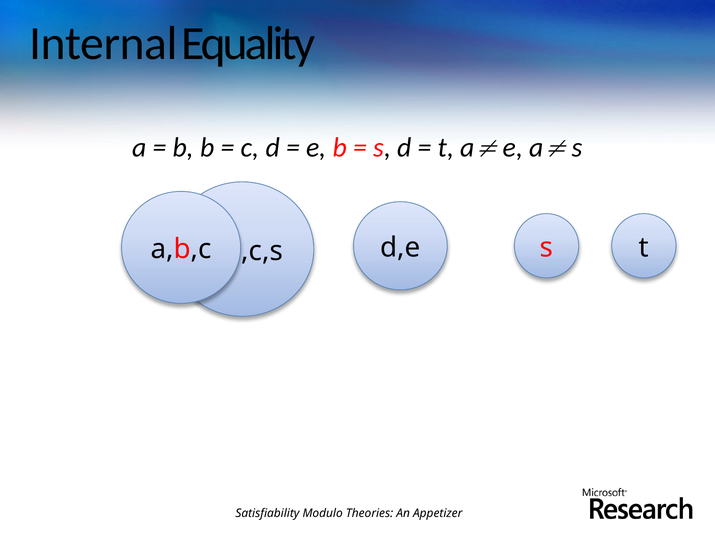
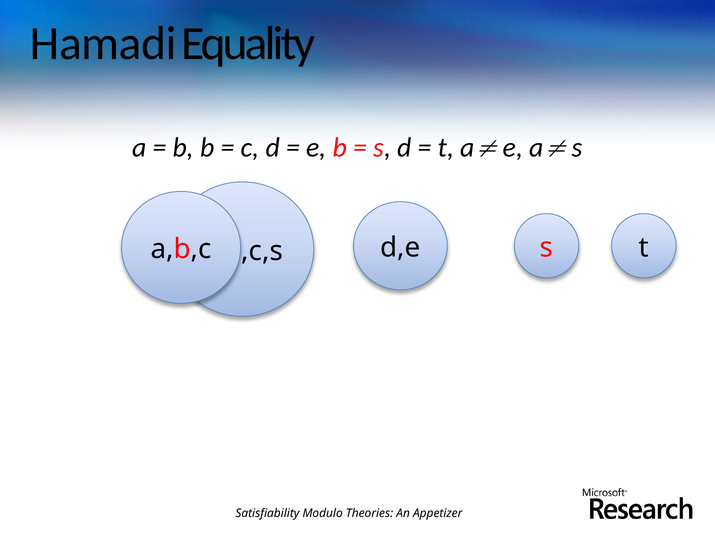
Internal: Internal -> Hamadi
